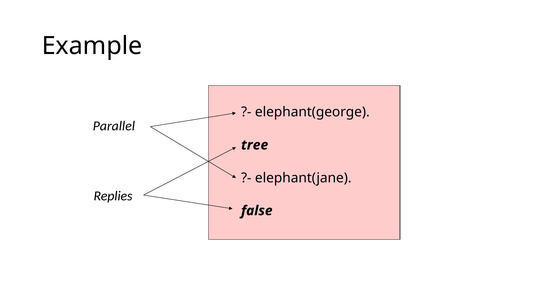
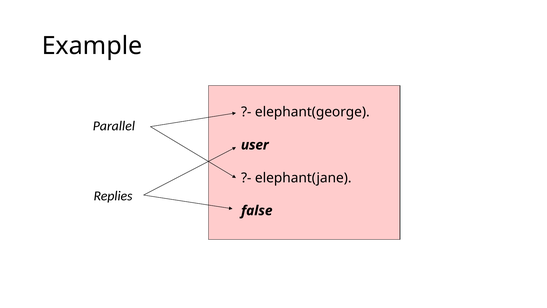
tree: tree -> user
